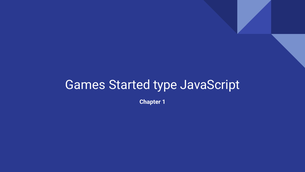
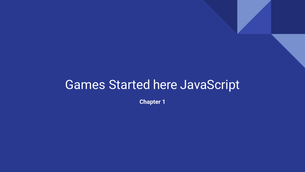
type: type -> here
